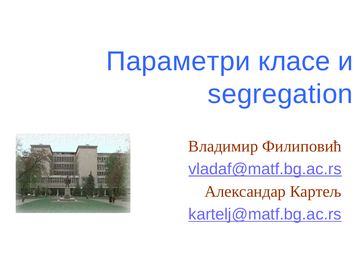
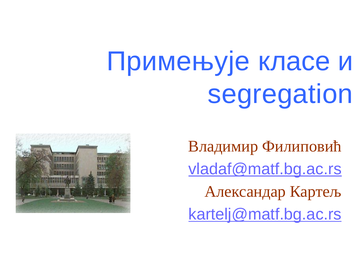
Параметри: Параметри -> Примењује
